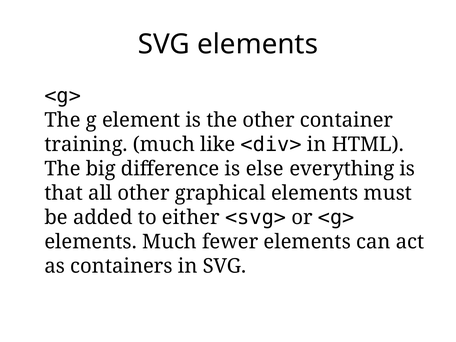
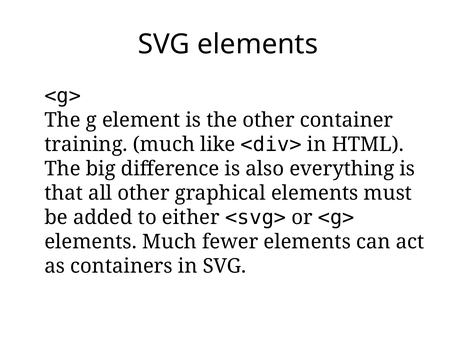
else: else -> also
